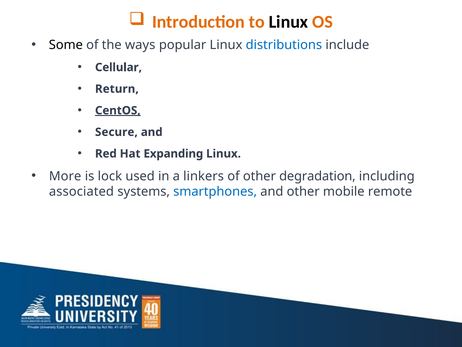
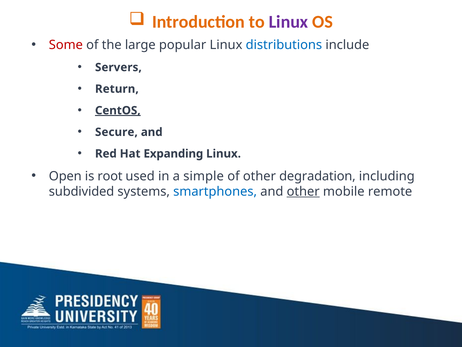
Linux at (288, 22) colour: black -> purple
Some colour: black -> red
ways: ways -> large
Cellular: Cellular -> Servers
More: More -> Open
lock: lock -> root
linkers: linkers -> simple
associated: associated -> subdivided
other at (303, 191) underline: none -> present
